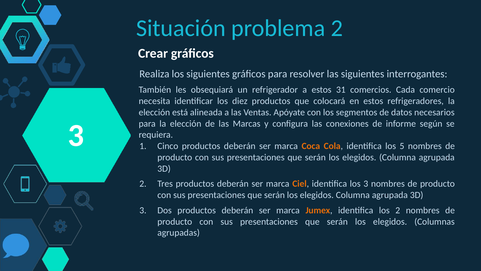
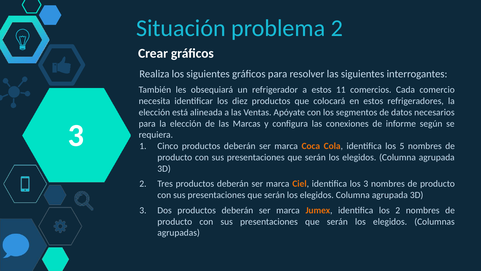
31: 31 -> 11
